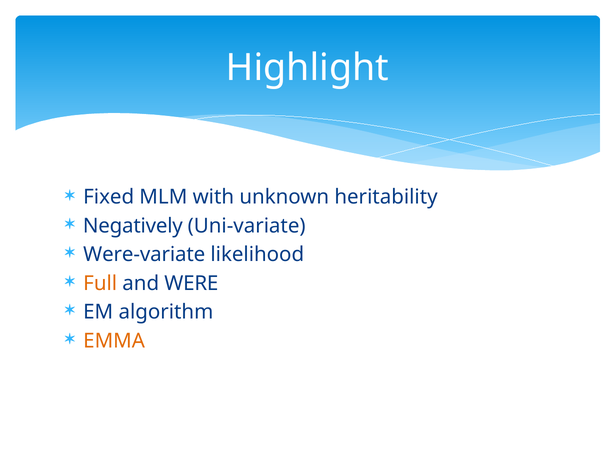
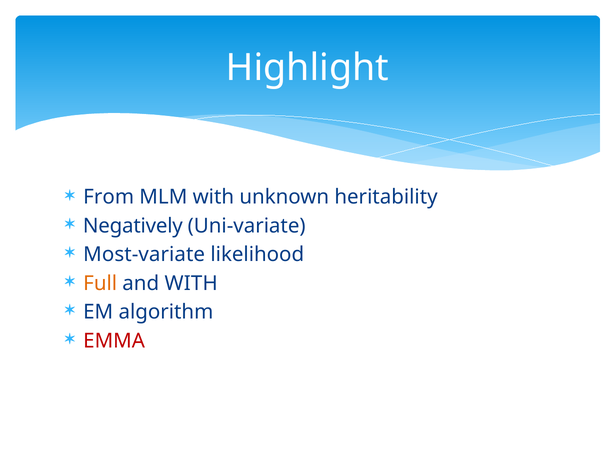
Fixed: Fixed -> From
Were-variate: Were-variate -> Most-variate
and WERE: WERE -> WITH
EMMA colour: orange -> red
